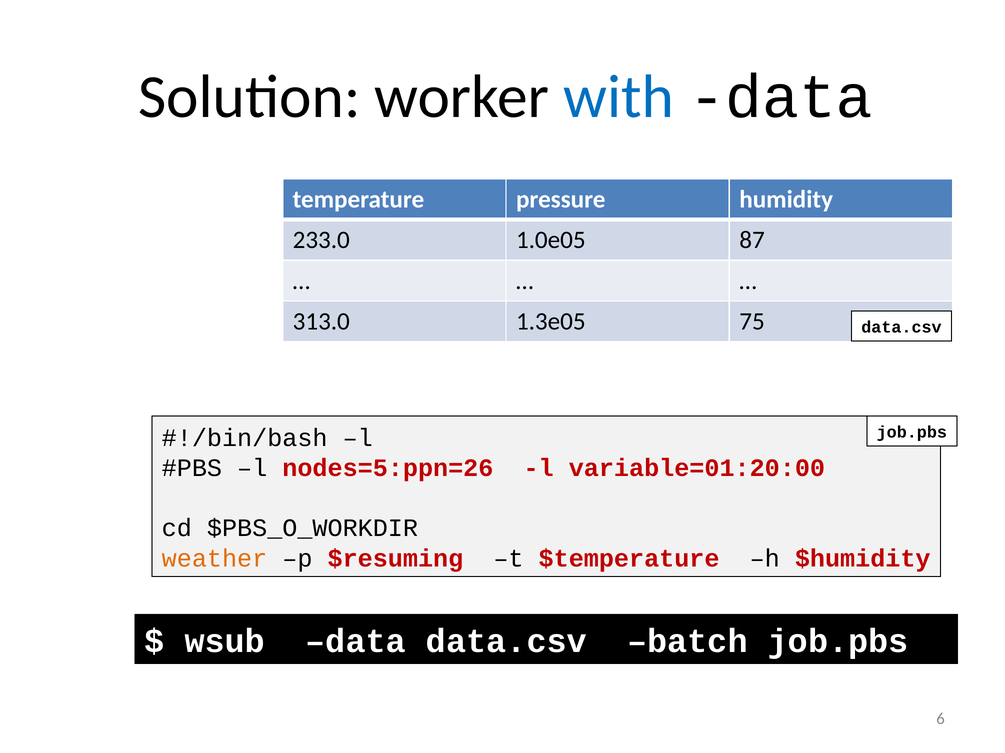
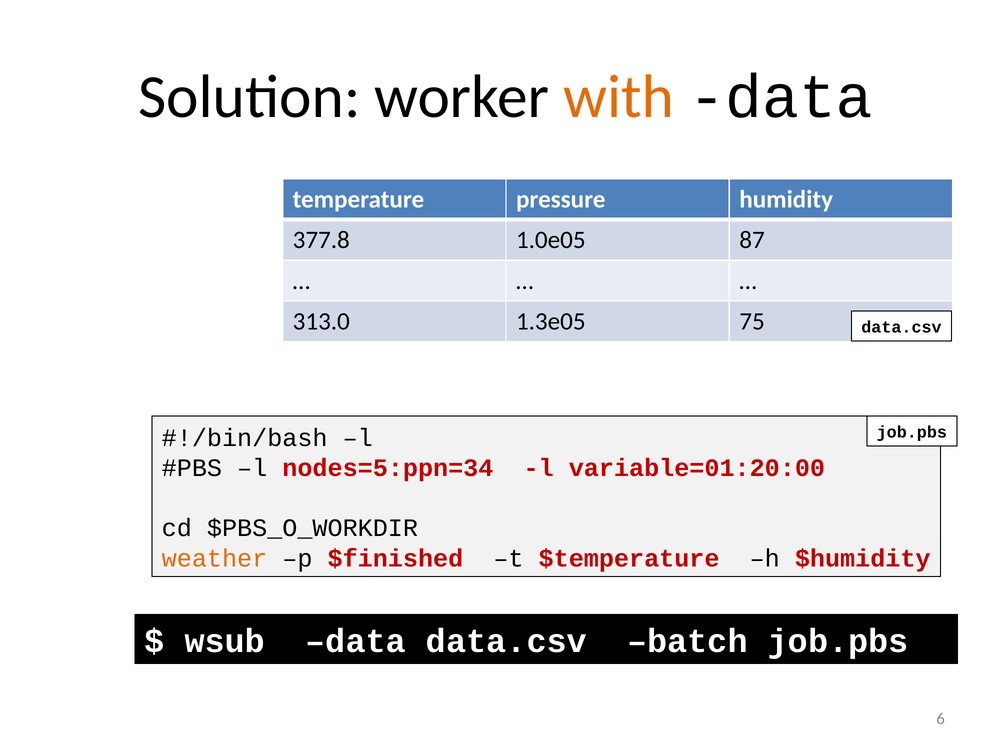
with colour: blue -> orange
233.0: 233.0 -> 377.8
nodes=5:ppn=26: nodes=5:ppn=26 -> nodes=5:ppn=34
$resuming: $resuming -> $finished
